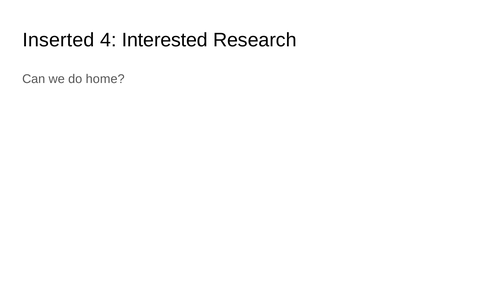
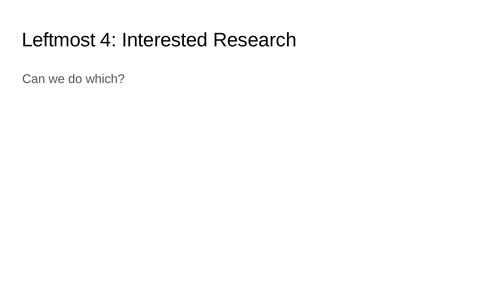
Inserted: Inserted -> Leftmost
home: home -> which
